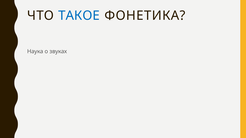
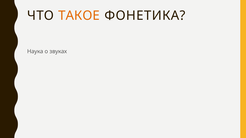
ТАКОЕ colour: blue -> orange
